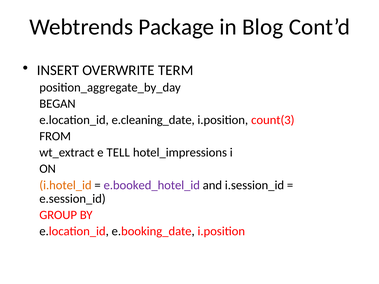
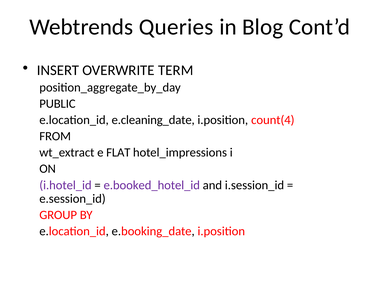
Package: Package -> Queries
BEGAN: BEGAN -> PUBLIC
count(3: count(3 -> count(4
TELL: TELL -> FLAT
i.hotel_id colour: orange -> purple
